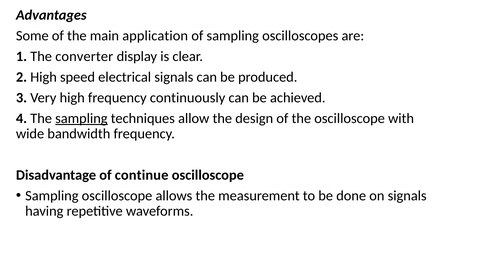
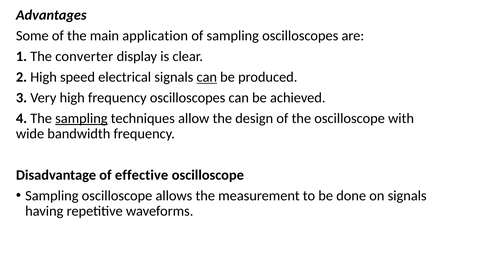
can at (207, 77) underline: none -> present
frequency continuously: continuously -> oscilloscopes
continue: continue -> effective
